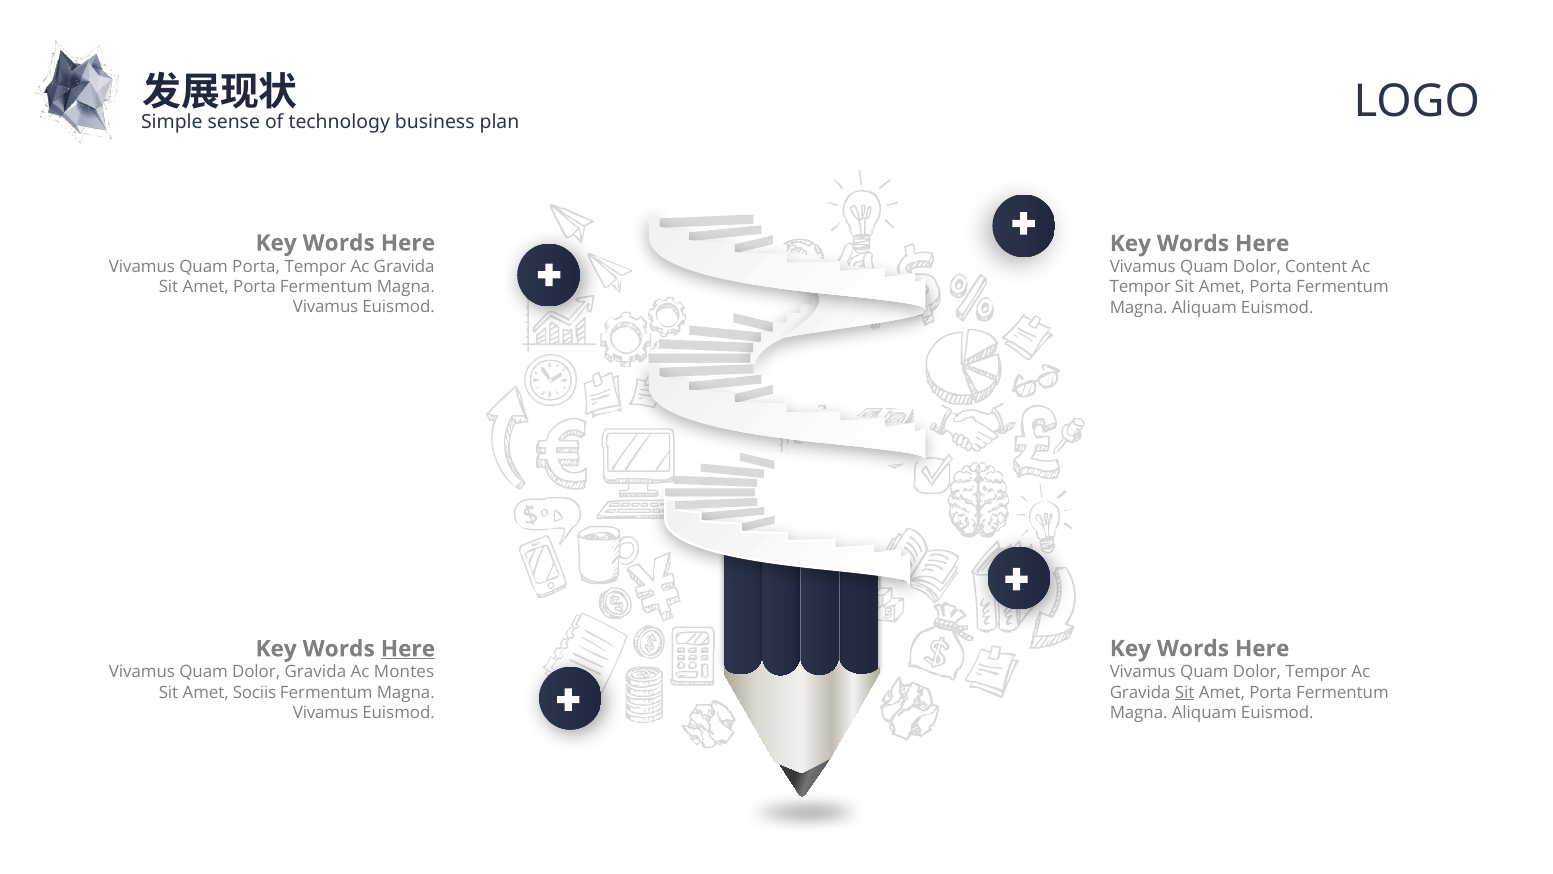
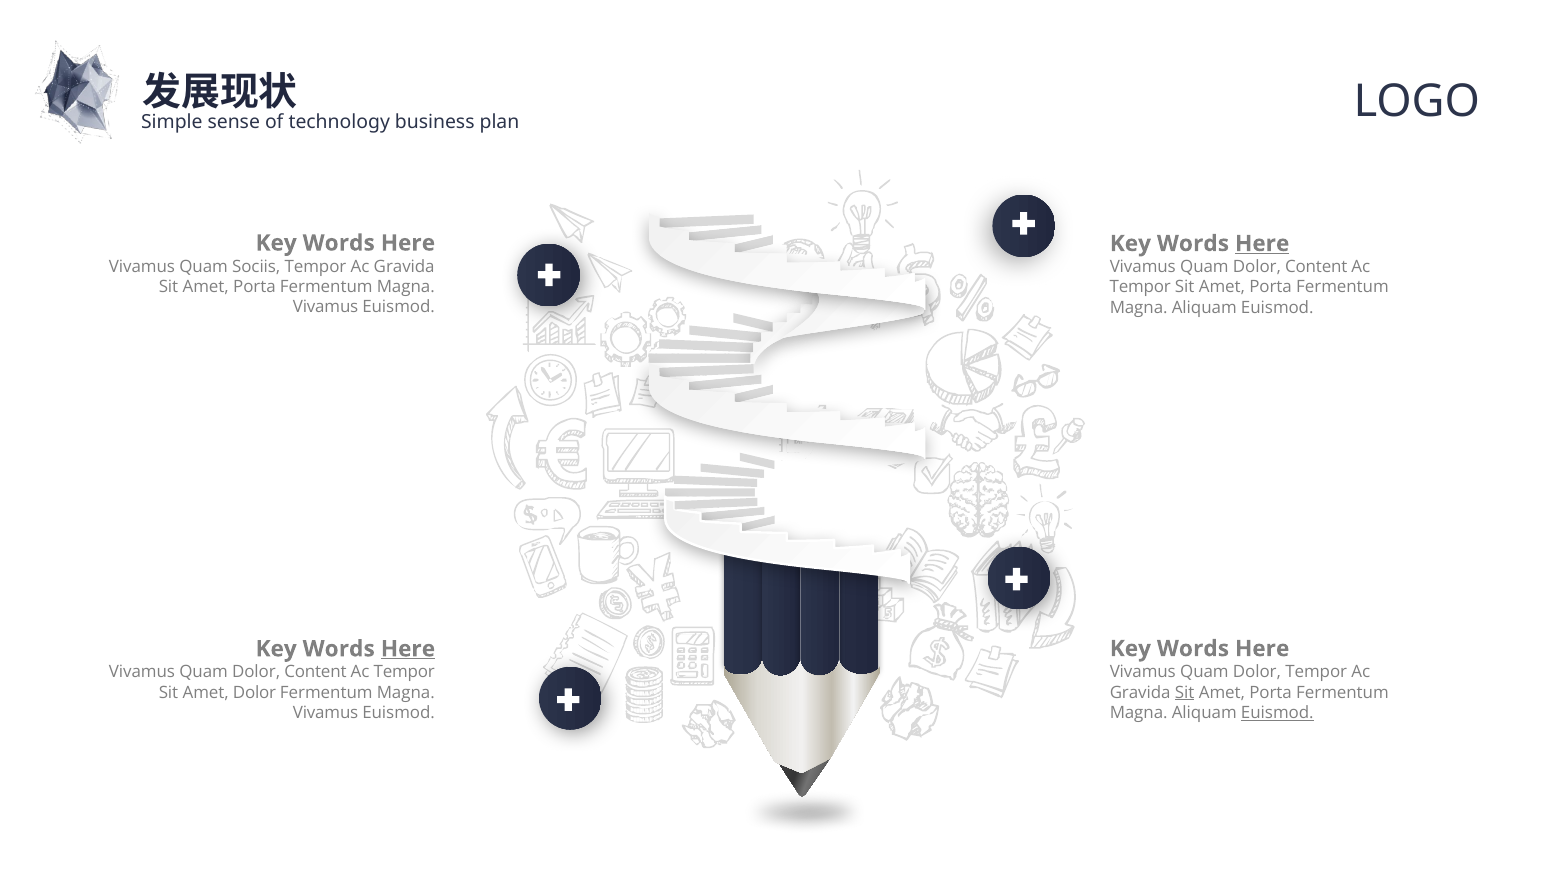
Here at (1262, 243) underline: none -> present
Quam Porta: Porta -> Sociis
Gravida at (315, 672): Gravida -> Content
Montes at (404, 672): Montes -> Tempor
Amet Sociis: Sociis -> Dolor
Euismod at (1277, 712) underline: none -> present
